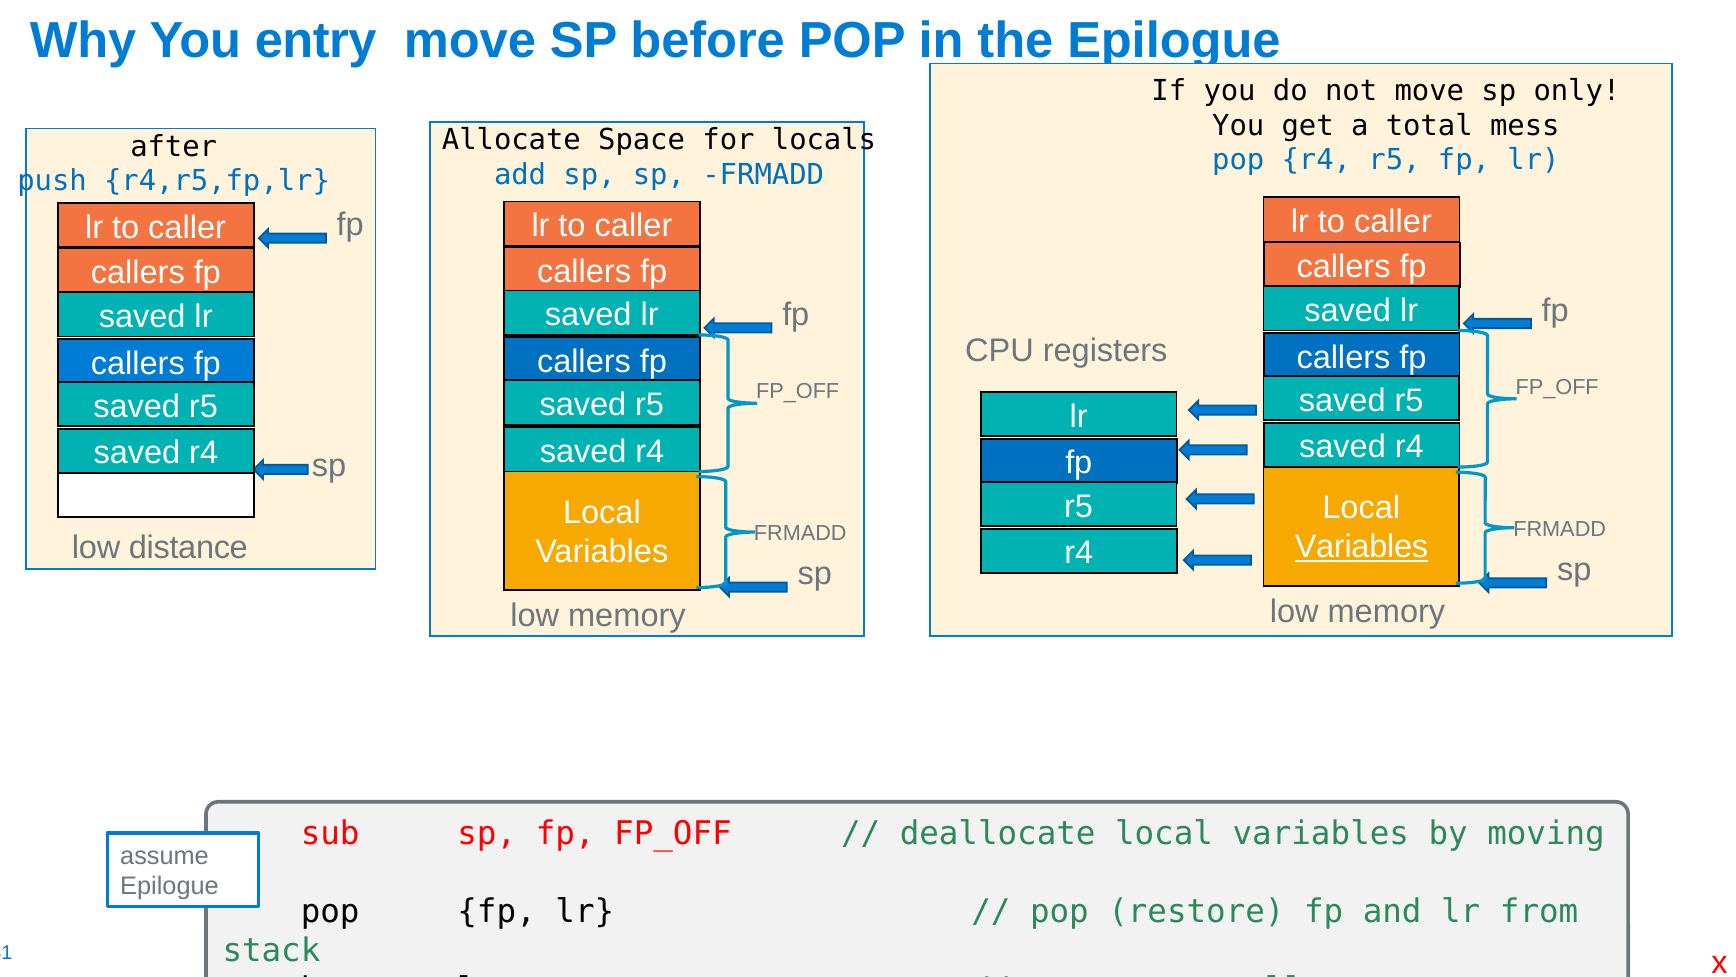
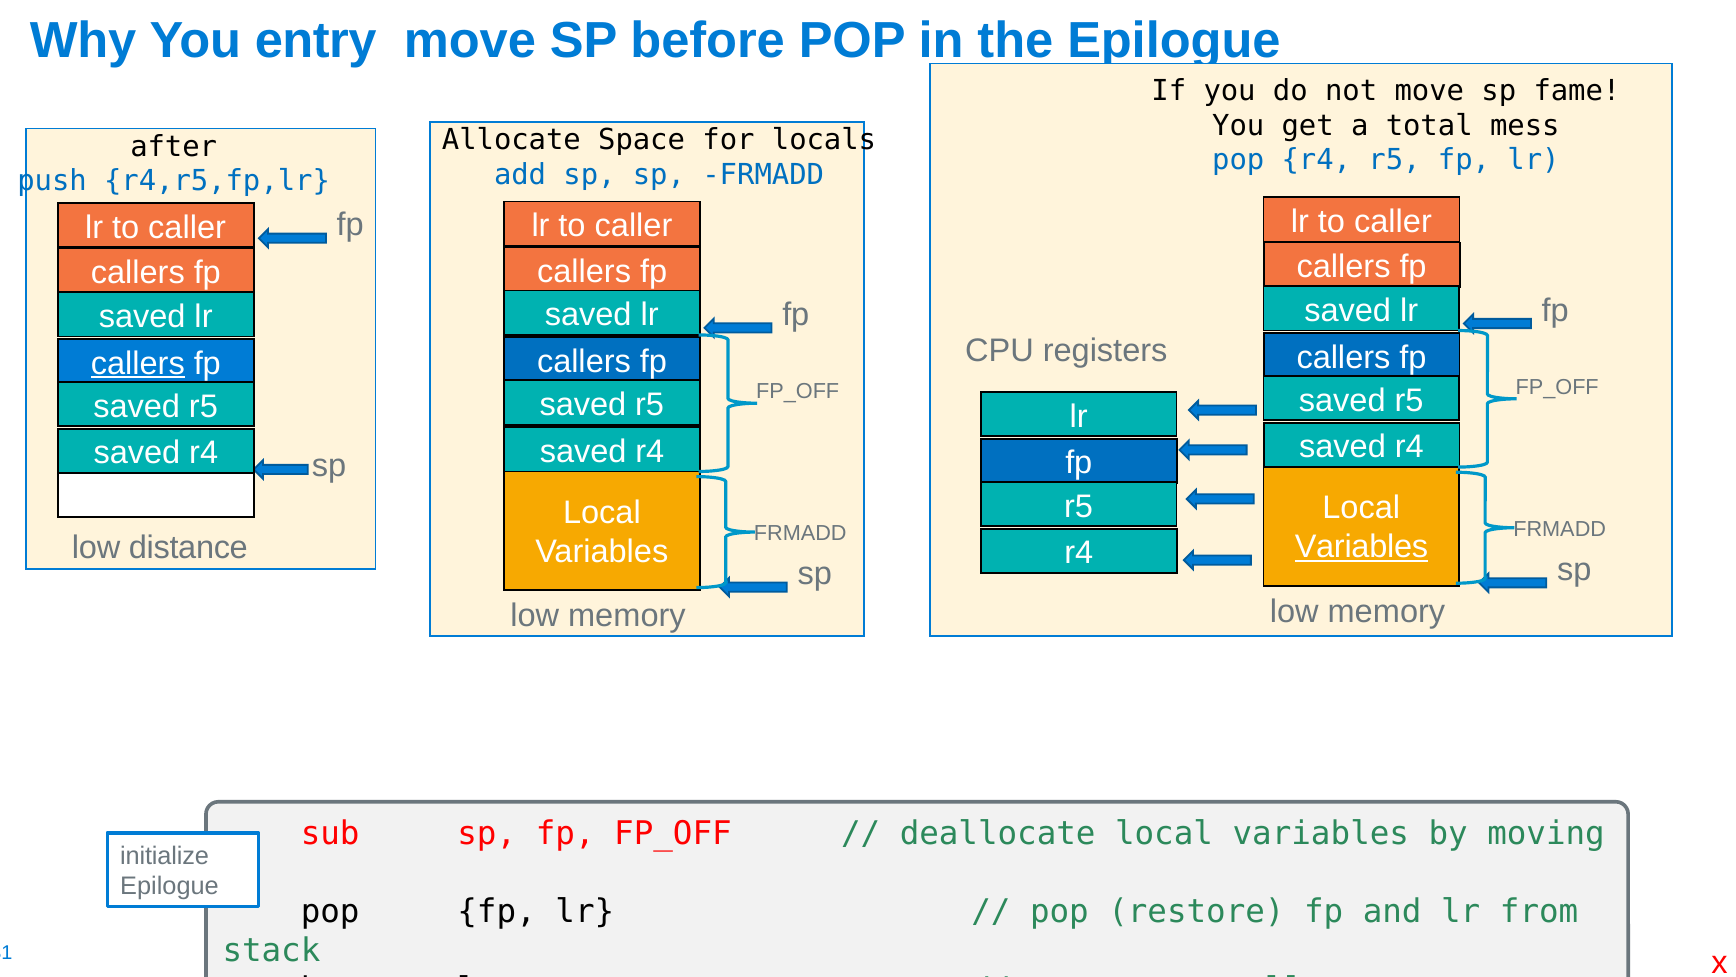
only: only -> fame
callers at (138, 363) underline: none -> present
assume: assume -> initialize
